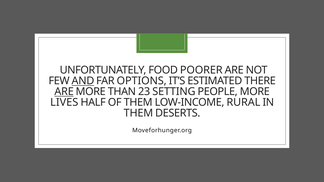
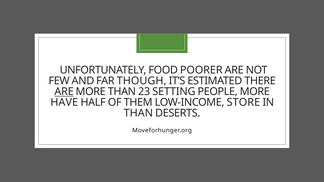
AND underline: present -> none
OPTIONS: OPTIONS -> THOUGH
LIVES: LIVES -> HAVE
RURAL: RURAL -> STORE
THEM at (138, 113): THEM -> THAN
